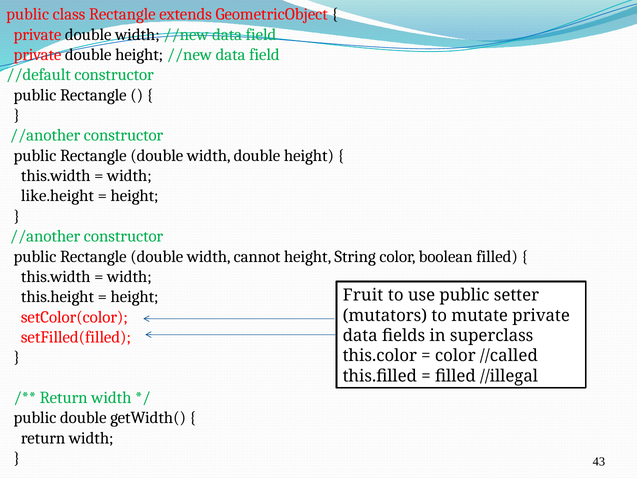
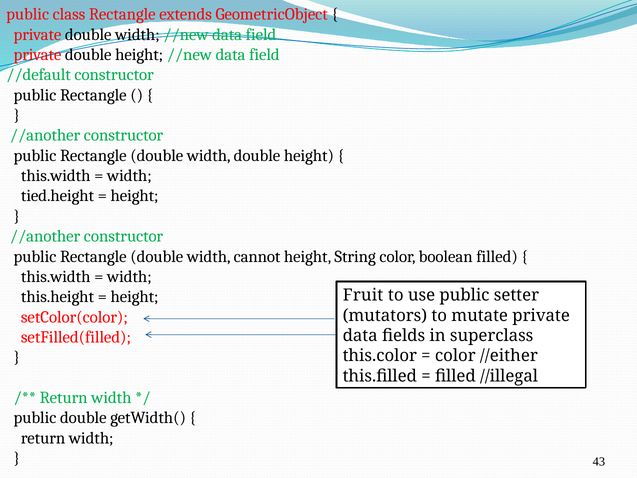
like.height: like.height -> tied.height
//called: //called -> //either
